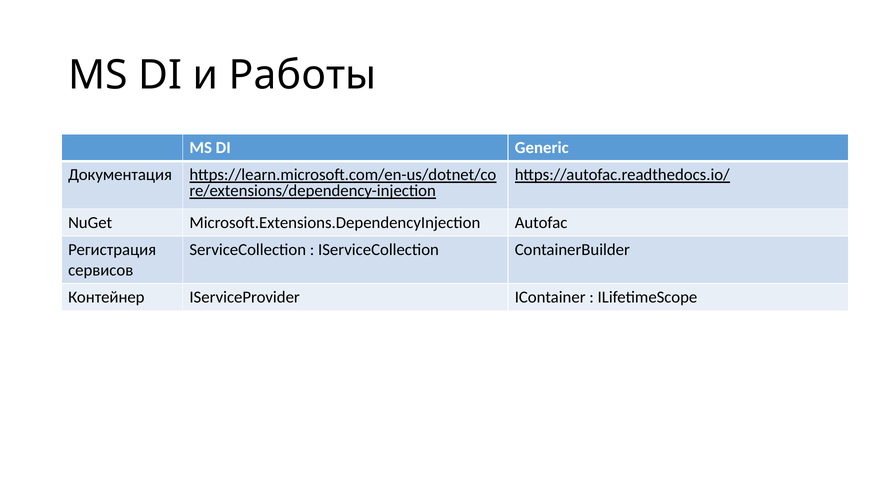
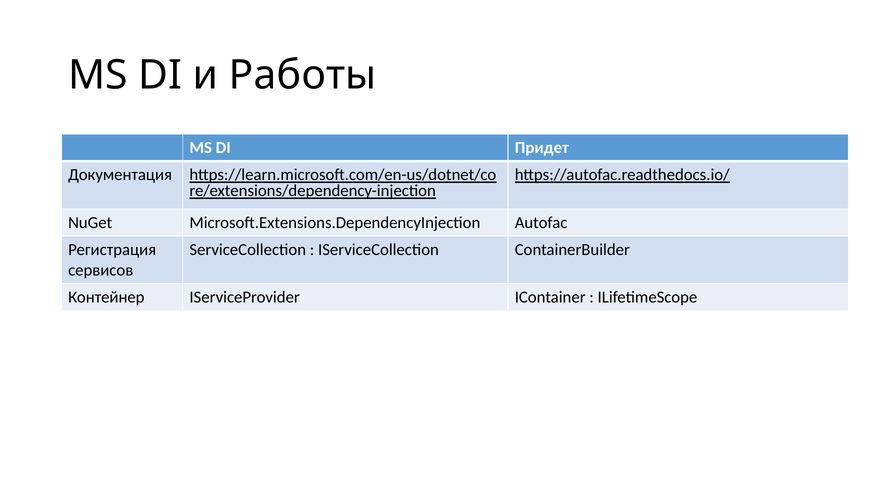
Generic: Generic -> Придет
